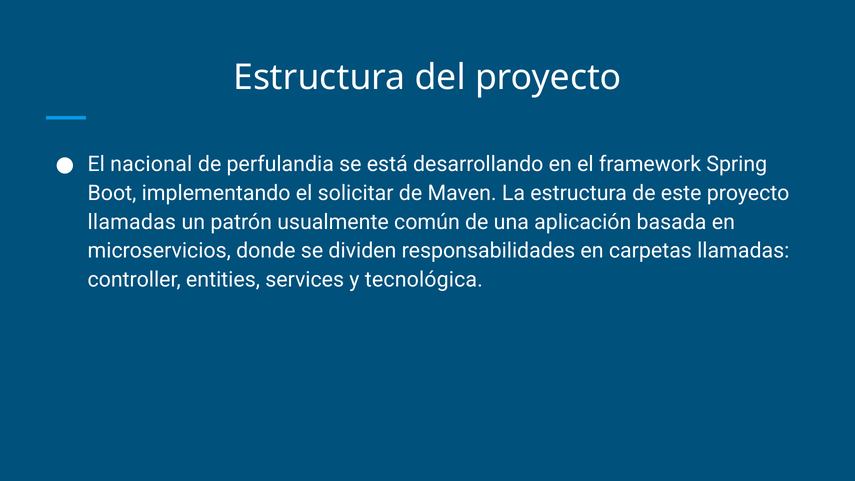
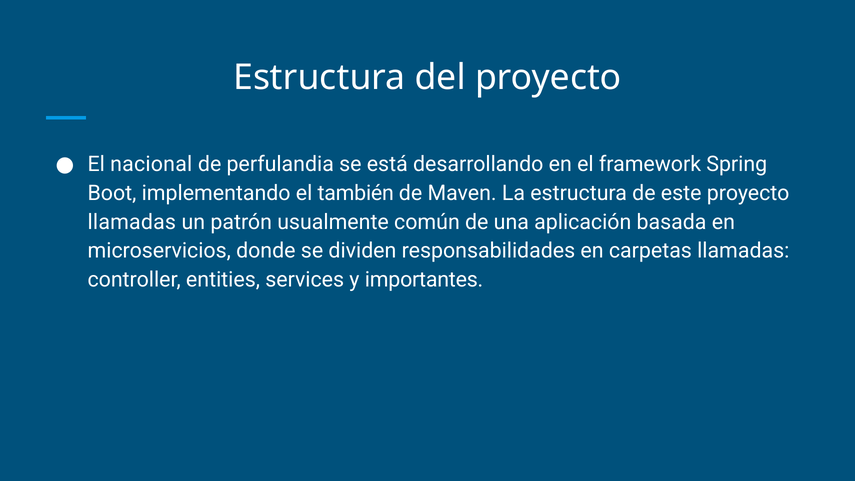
solicitar: solicitar -> también
tecnológica: tecnológica -> importantes
